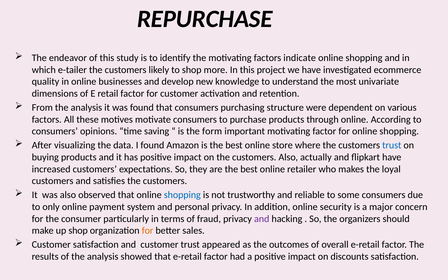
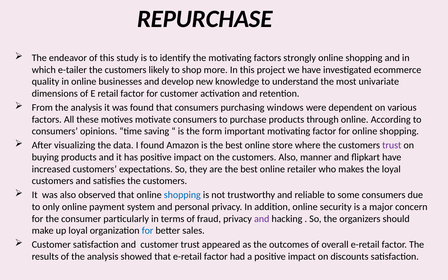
indicate: indicate -> strongly
structure: structure -> windows
trust at (392, 145) colour: blue -> purple
actually: actually -> manner
up shop: shop -> loyal
for at (148, 231) colour: orange -> blue
